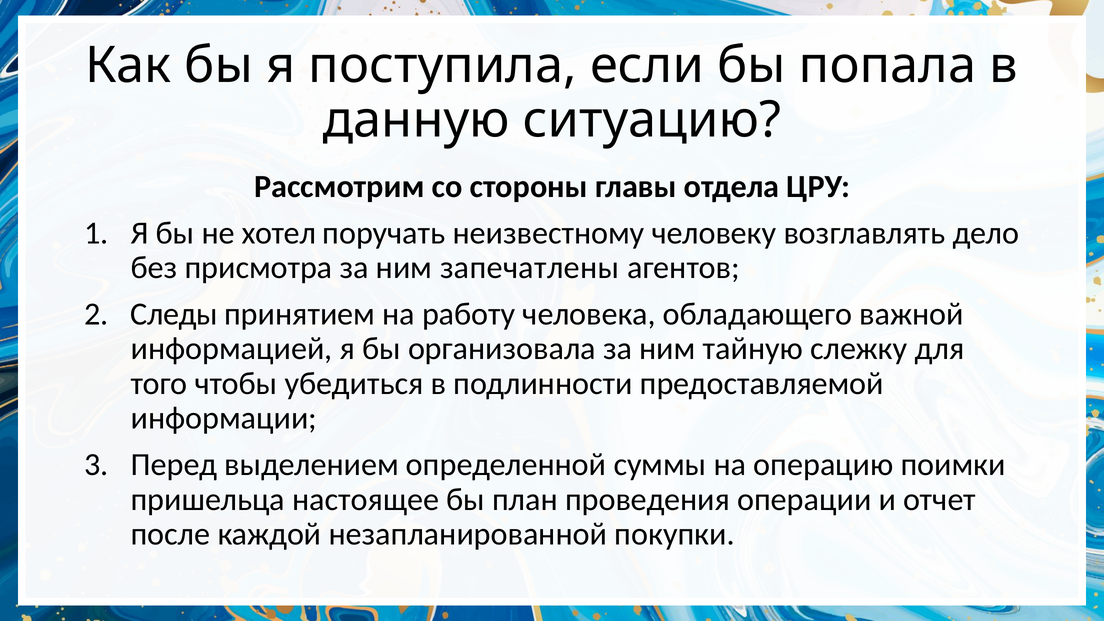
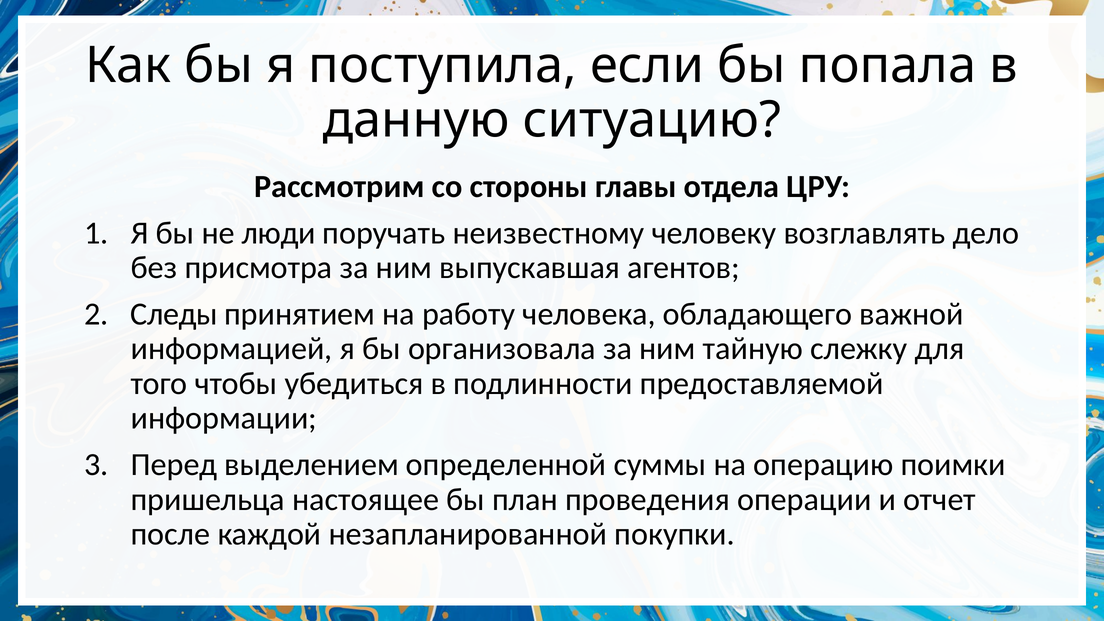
хотел: хотел -> люди
запечатлены: запечатлены -> выпускавшая
